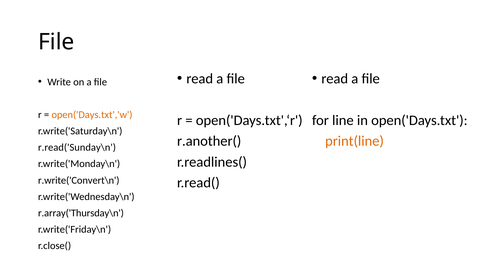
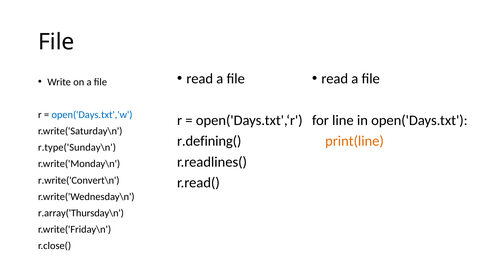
open('Days.txt','w colour: orange -> blue
r.another(: r.another( -> r.defining(
r.read('Sunday\n: r.read('Sunday\n -> r.type('Sunday\n
